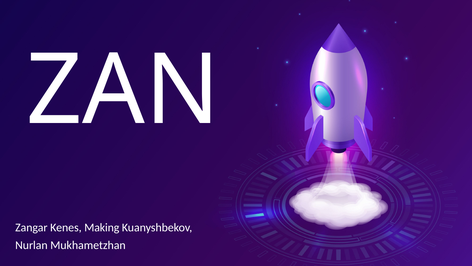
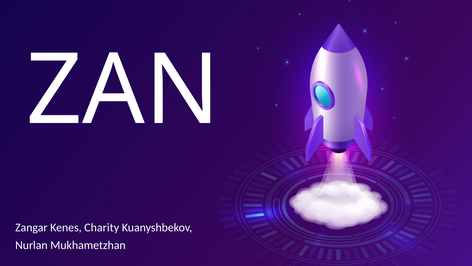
Making: Making -> Charity
